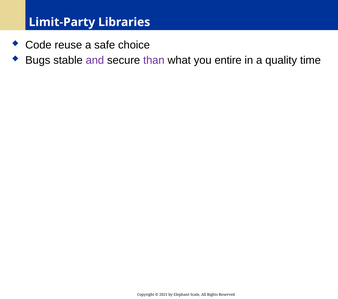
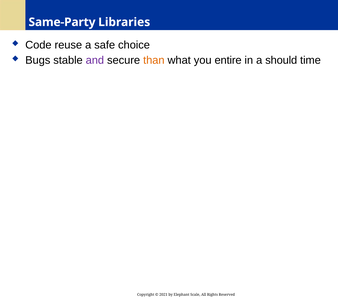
Limit-Party: Limit-Party -> Same-Party
than colour: purple -> orange
quality: quality -> should
